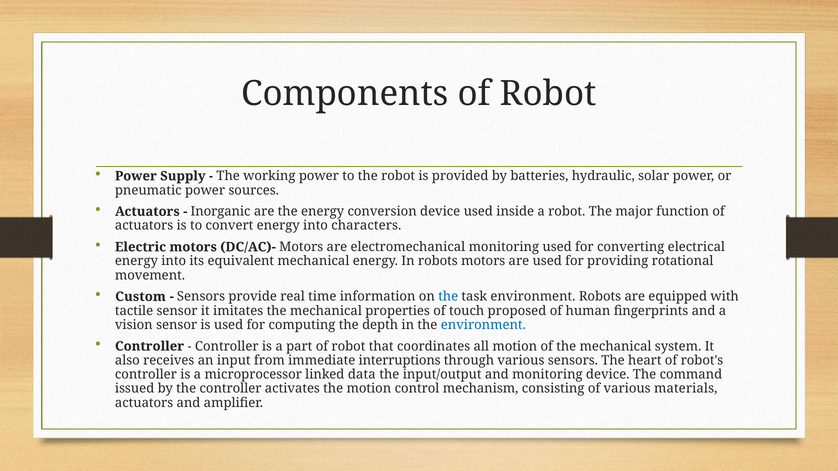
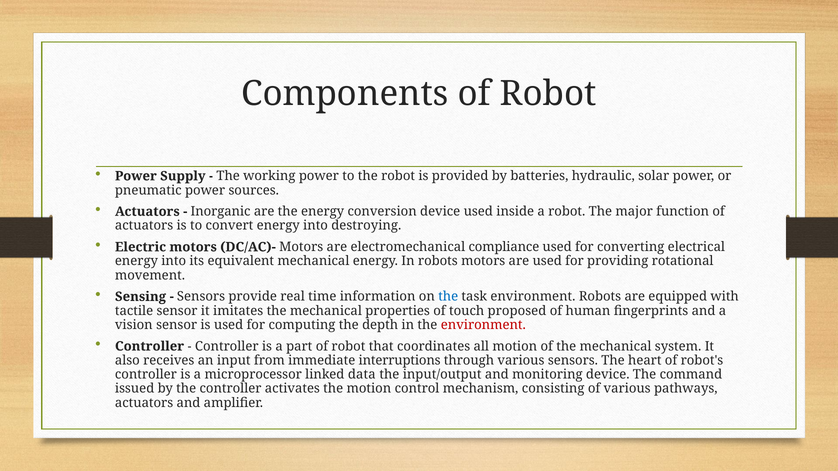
characters: characters -> destroying
electromechanical monitoring: monitoring -> compliance
Custom: Custom -> Sensing
environment at (483, 325) colour: blue -> red
materials: materials -> pathways
